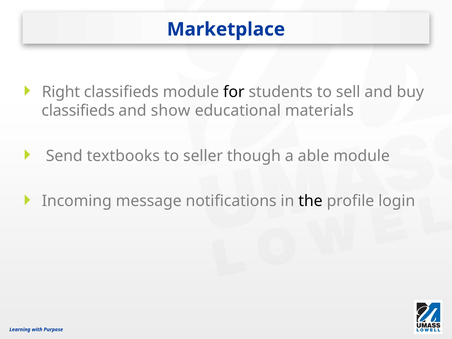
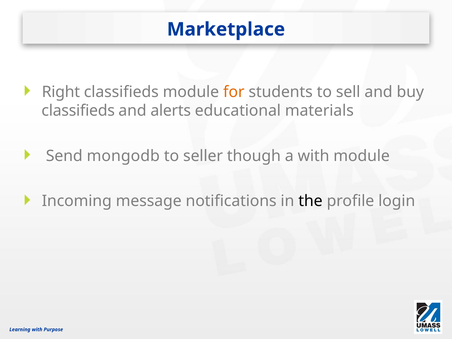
for colour: black -> orange
show: show -> alerts
textbooks: textbooks -> mongodb
a able: able -> with
